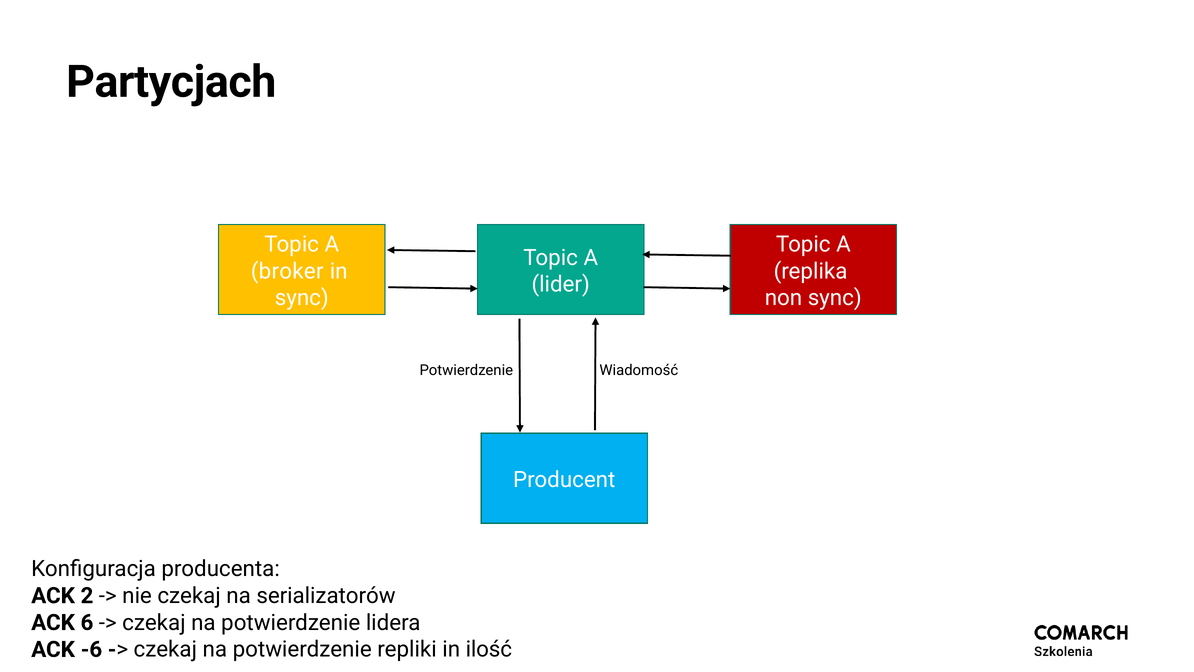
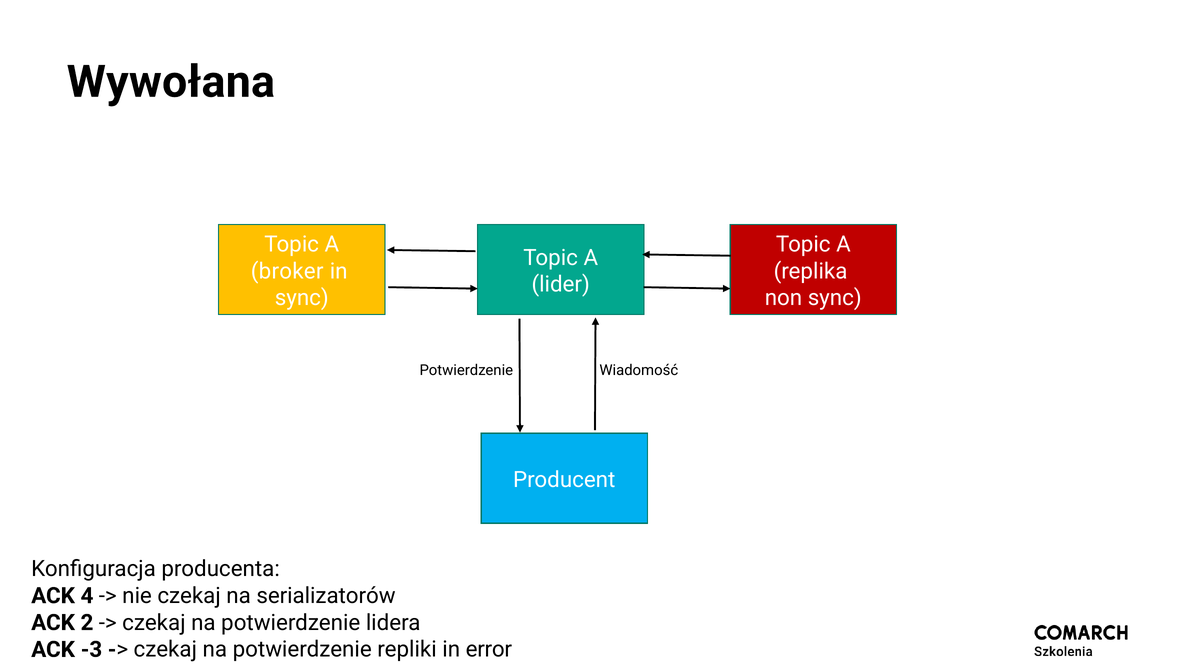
Partycjach: Partycjach -> Wywołana
2: 2 -> 4
6: 6 -> 2
-6: -6 -> -3
ilość: ilość -> error
